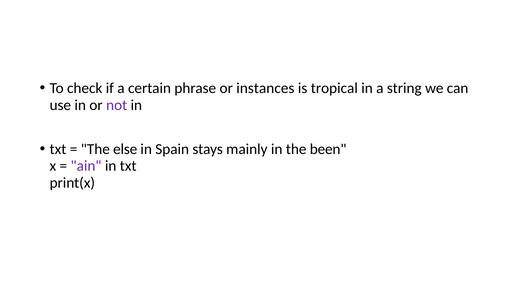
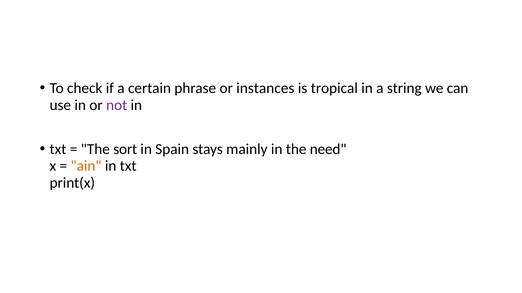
else: else -> sort
been: been -> need
ain colour: purple -> orange
